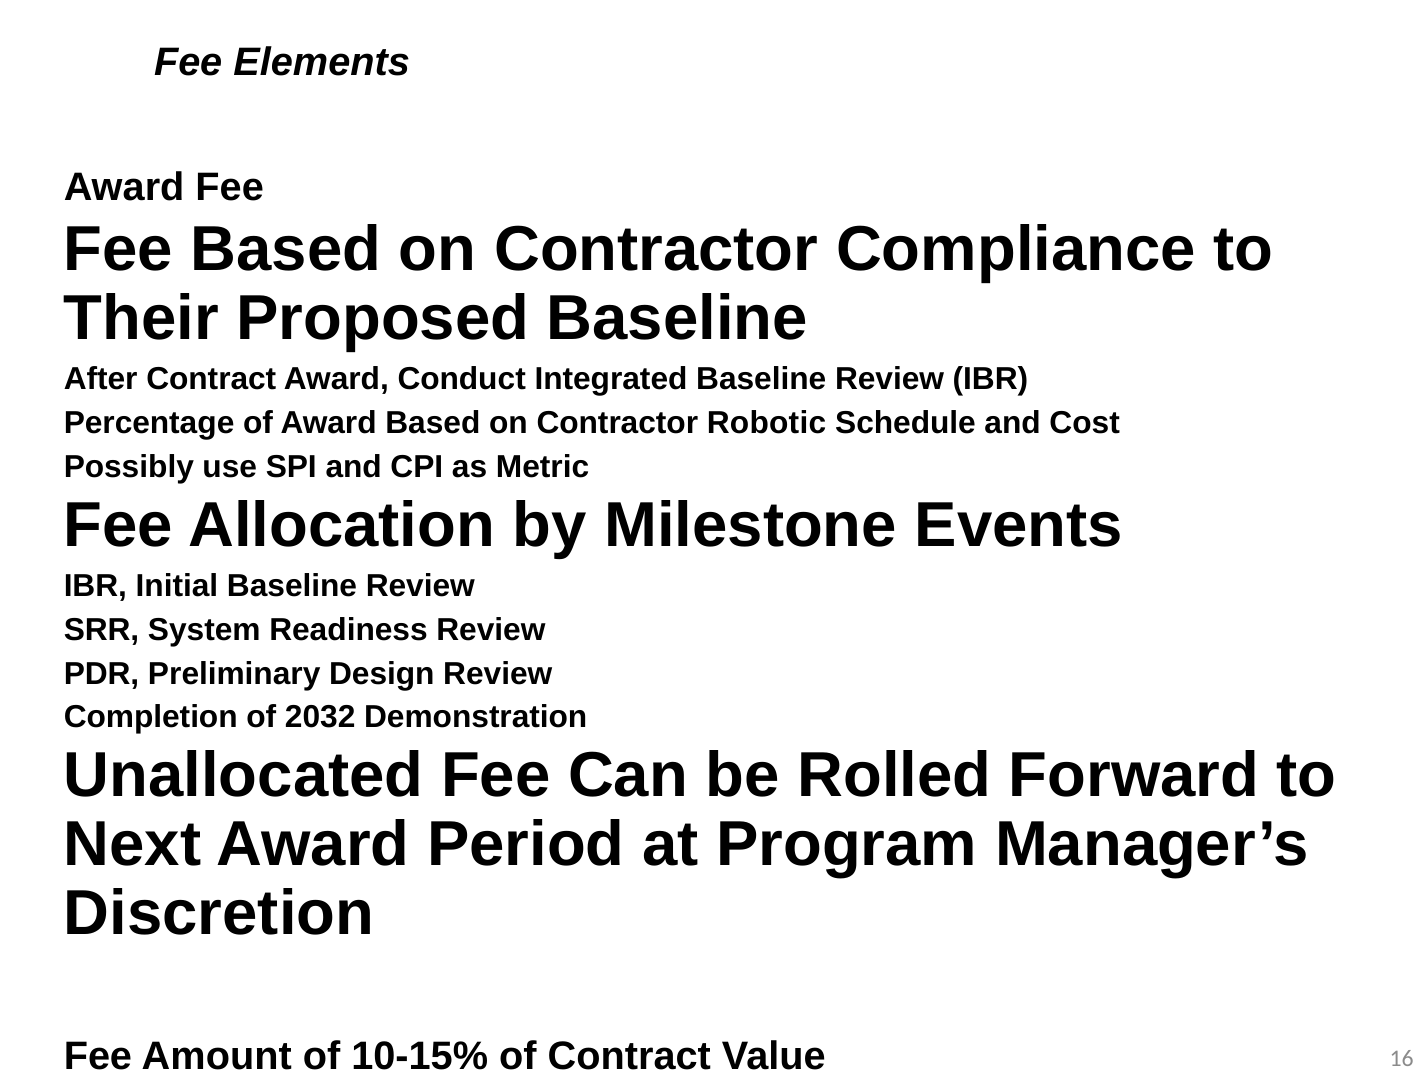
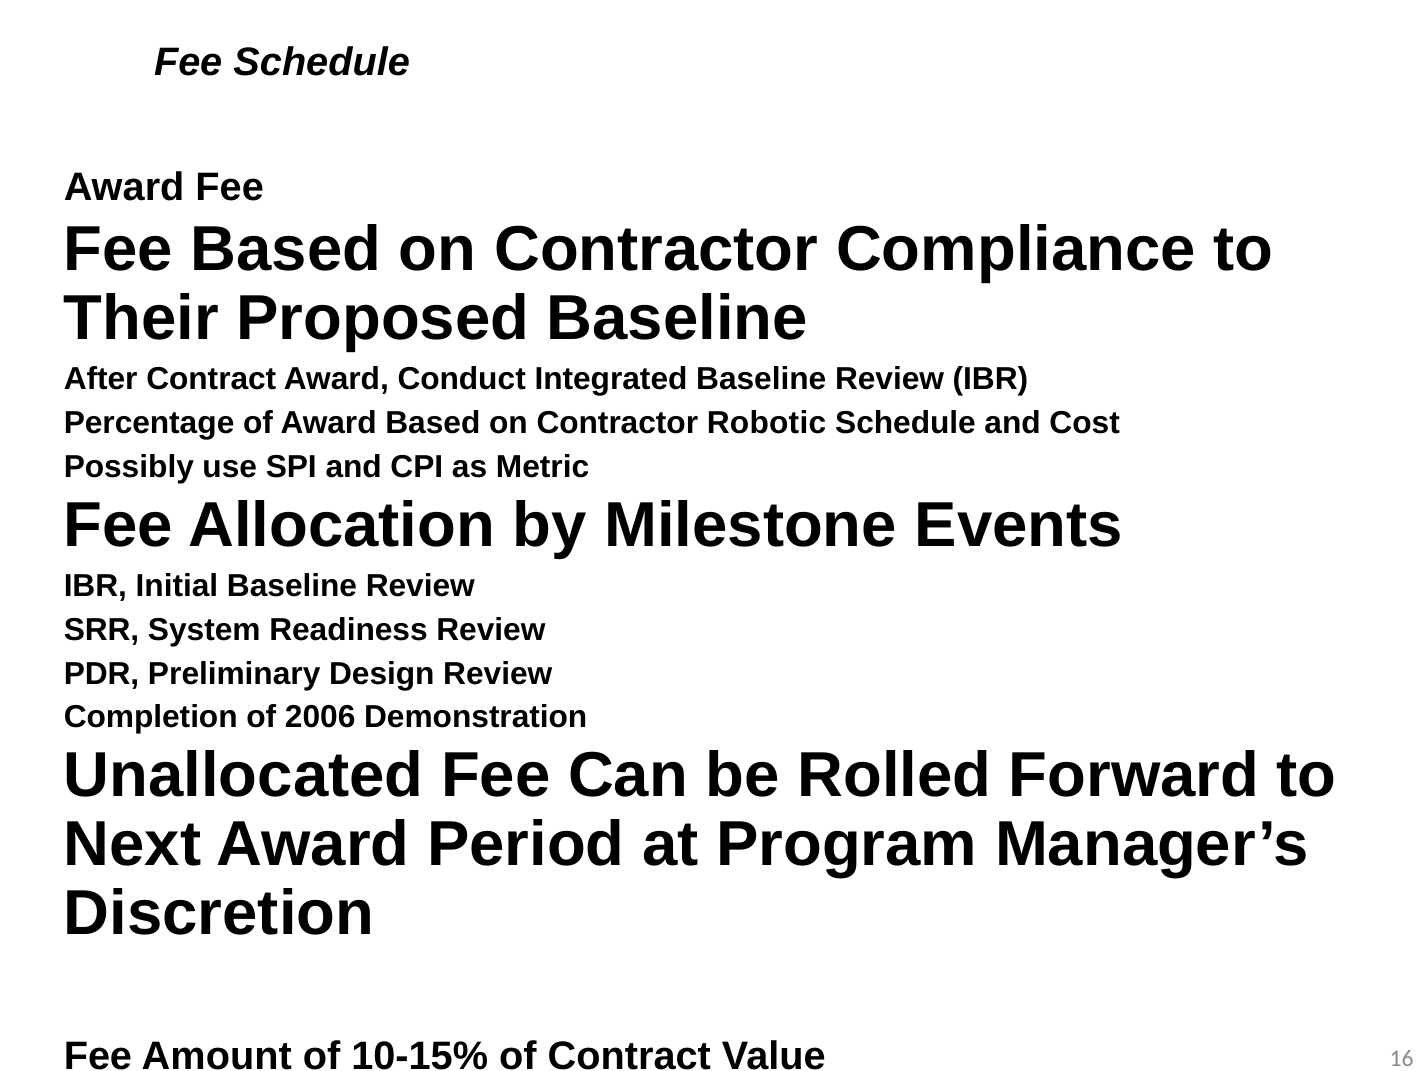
Fee Elements: Elements -> Schedule
2032: 2032 -> 2006
